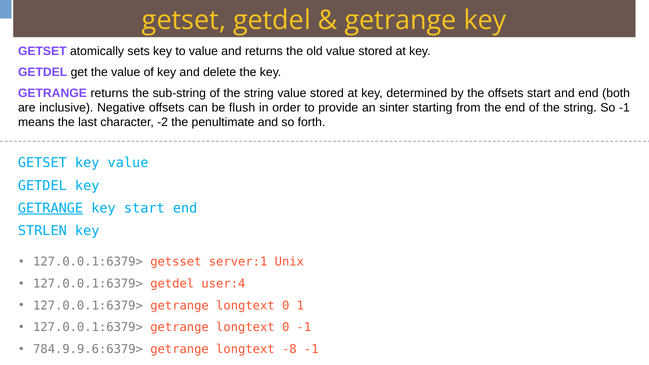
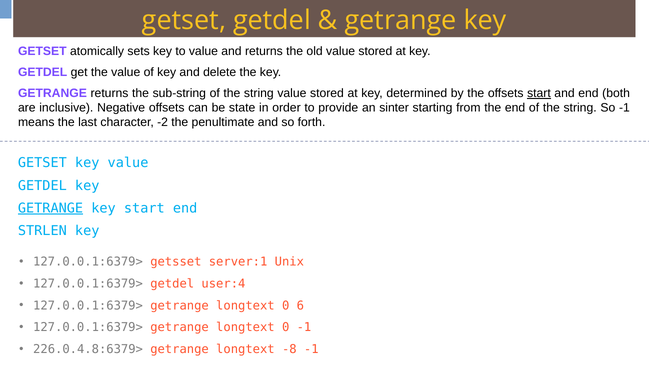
start at (539, 93) underline: none -> present
flush: flush -> state
1: 1 -> 6
784.9.9.6:6379>: 784.9.9.6:6379> -> 226.0.4.8:6379>
